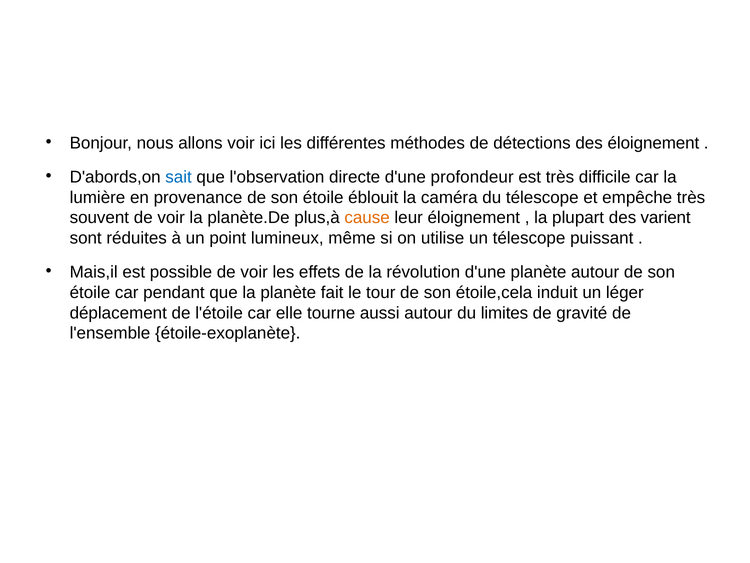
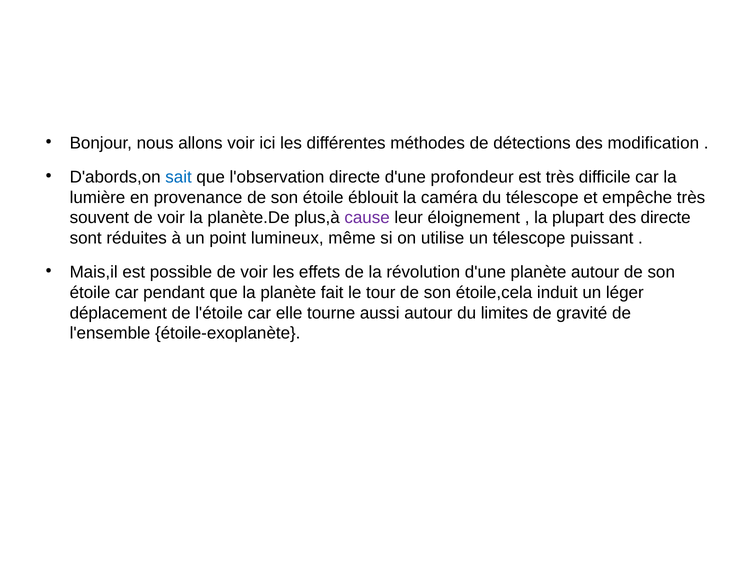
des éloignement: éloignement -> modification
cause colour: orange -> purple
des varient: varient -> directe
